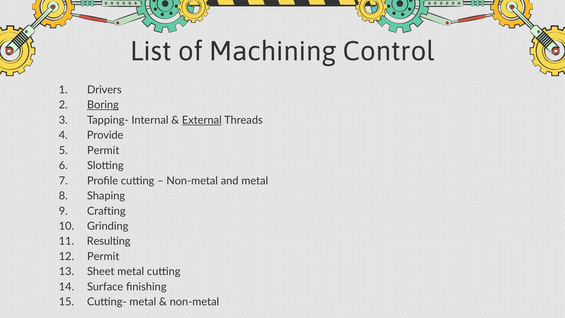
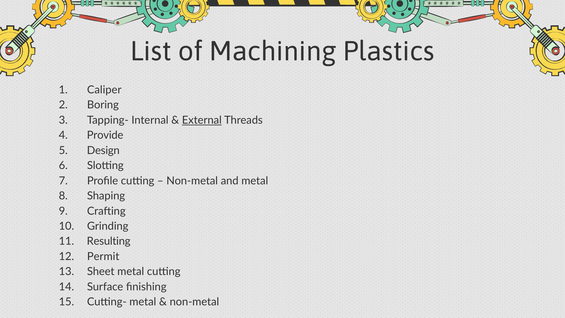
Control: Control -> Plastics
Drivers: Drivers -> Caliper
Boring underline: present -> none
Permit at (103, 150): Permit -> Design
